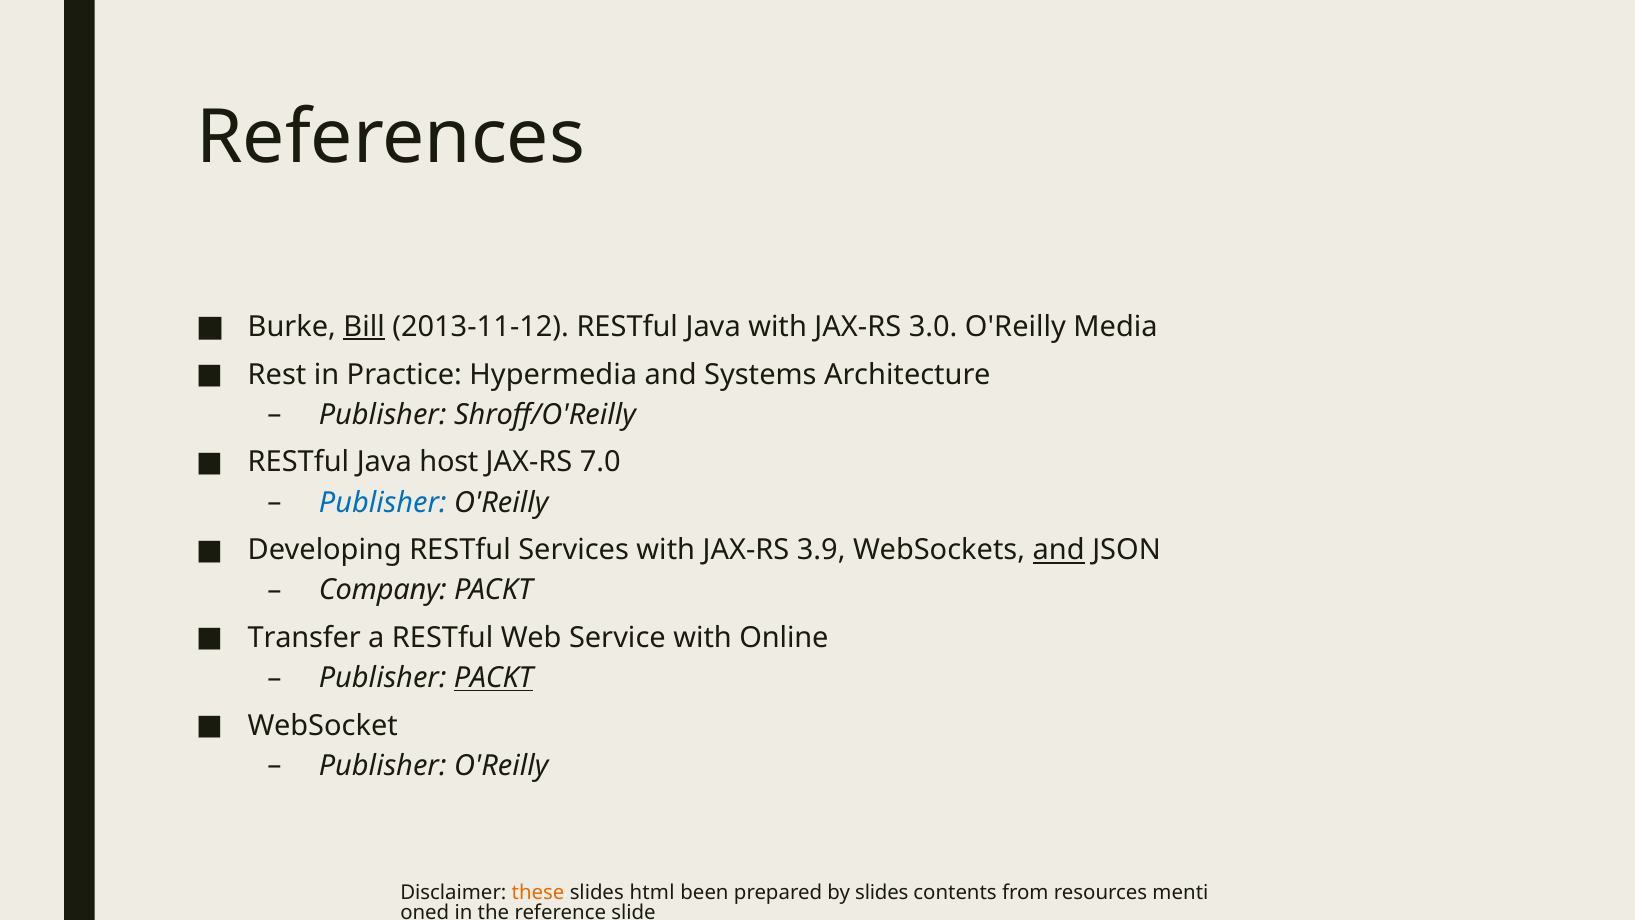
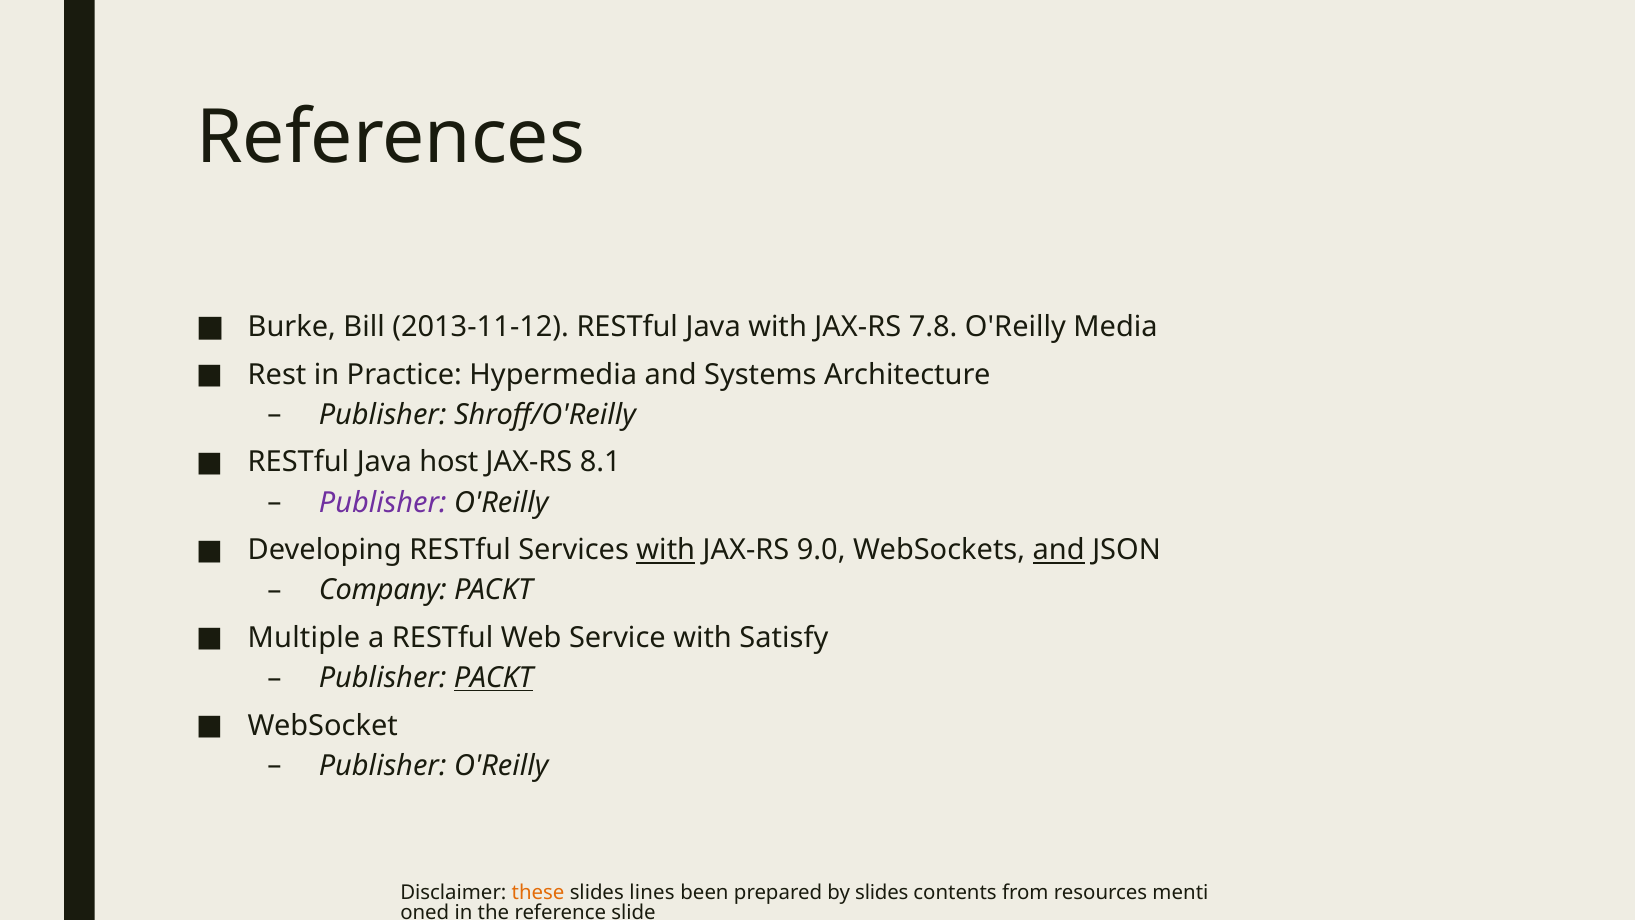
Bill underline: present -> none
3.0: 3.0 -> 7.8
7.0: 7.0 -> 8.1
Publisher at (383, 502) colour: blue -> purple
with at (666, 550) underline: none -> present
3.9: 3.9 -> 9.0
Transfer: Transfer -> Multiple
Online: Online -> Satisfy
html: html -> lines
